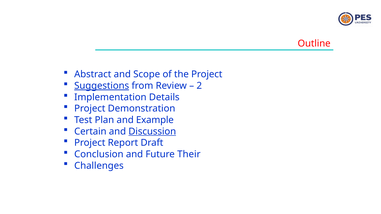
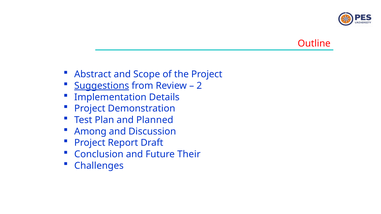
Example: Example -> Planned
Certain: Certain -> Among
Discussion underline: present -> none
